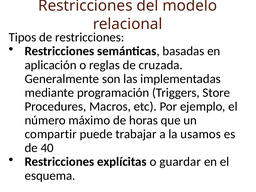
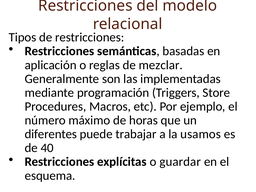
cruzada: cruzada -> mezclar
compartir: compartir -> diferentes
